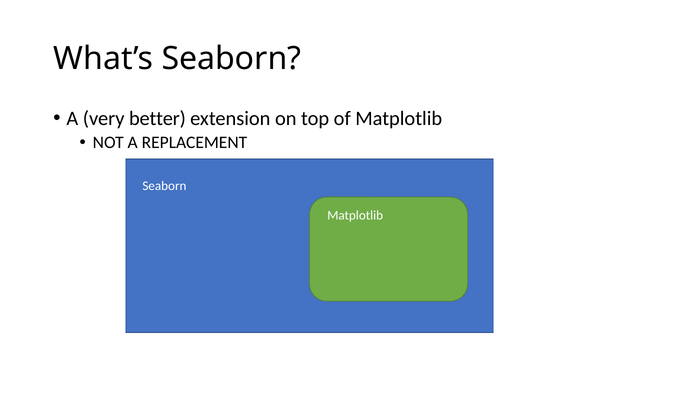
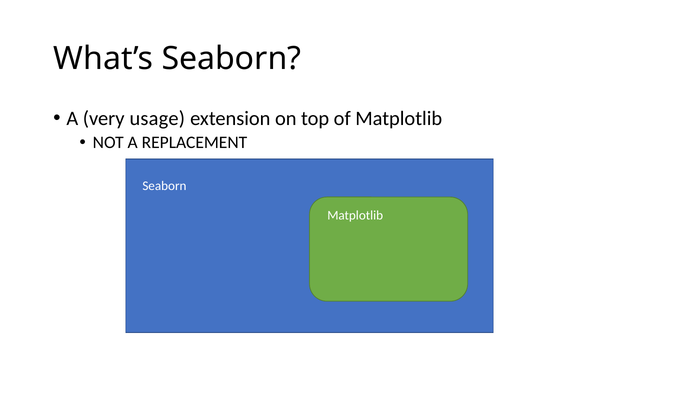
better: better -> usage
